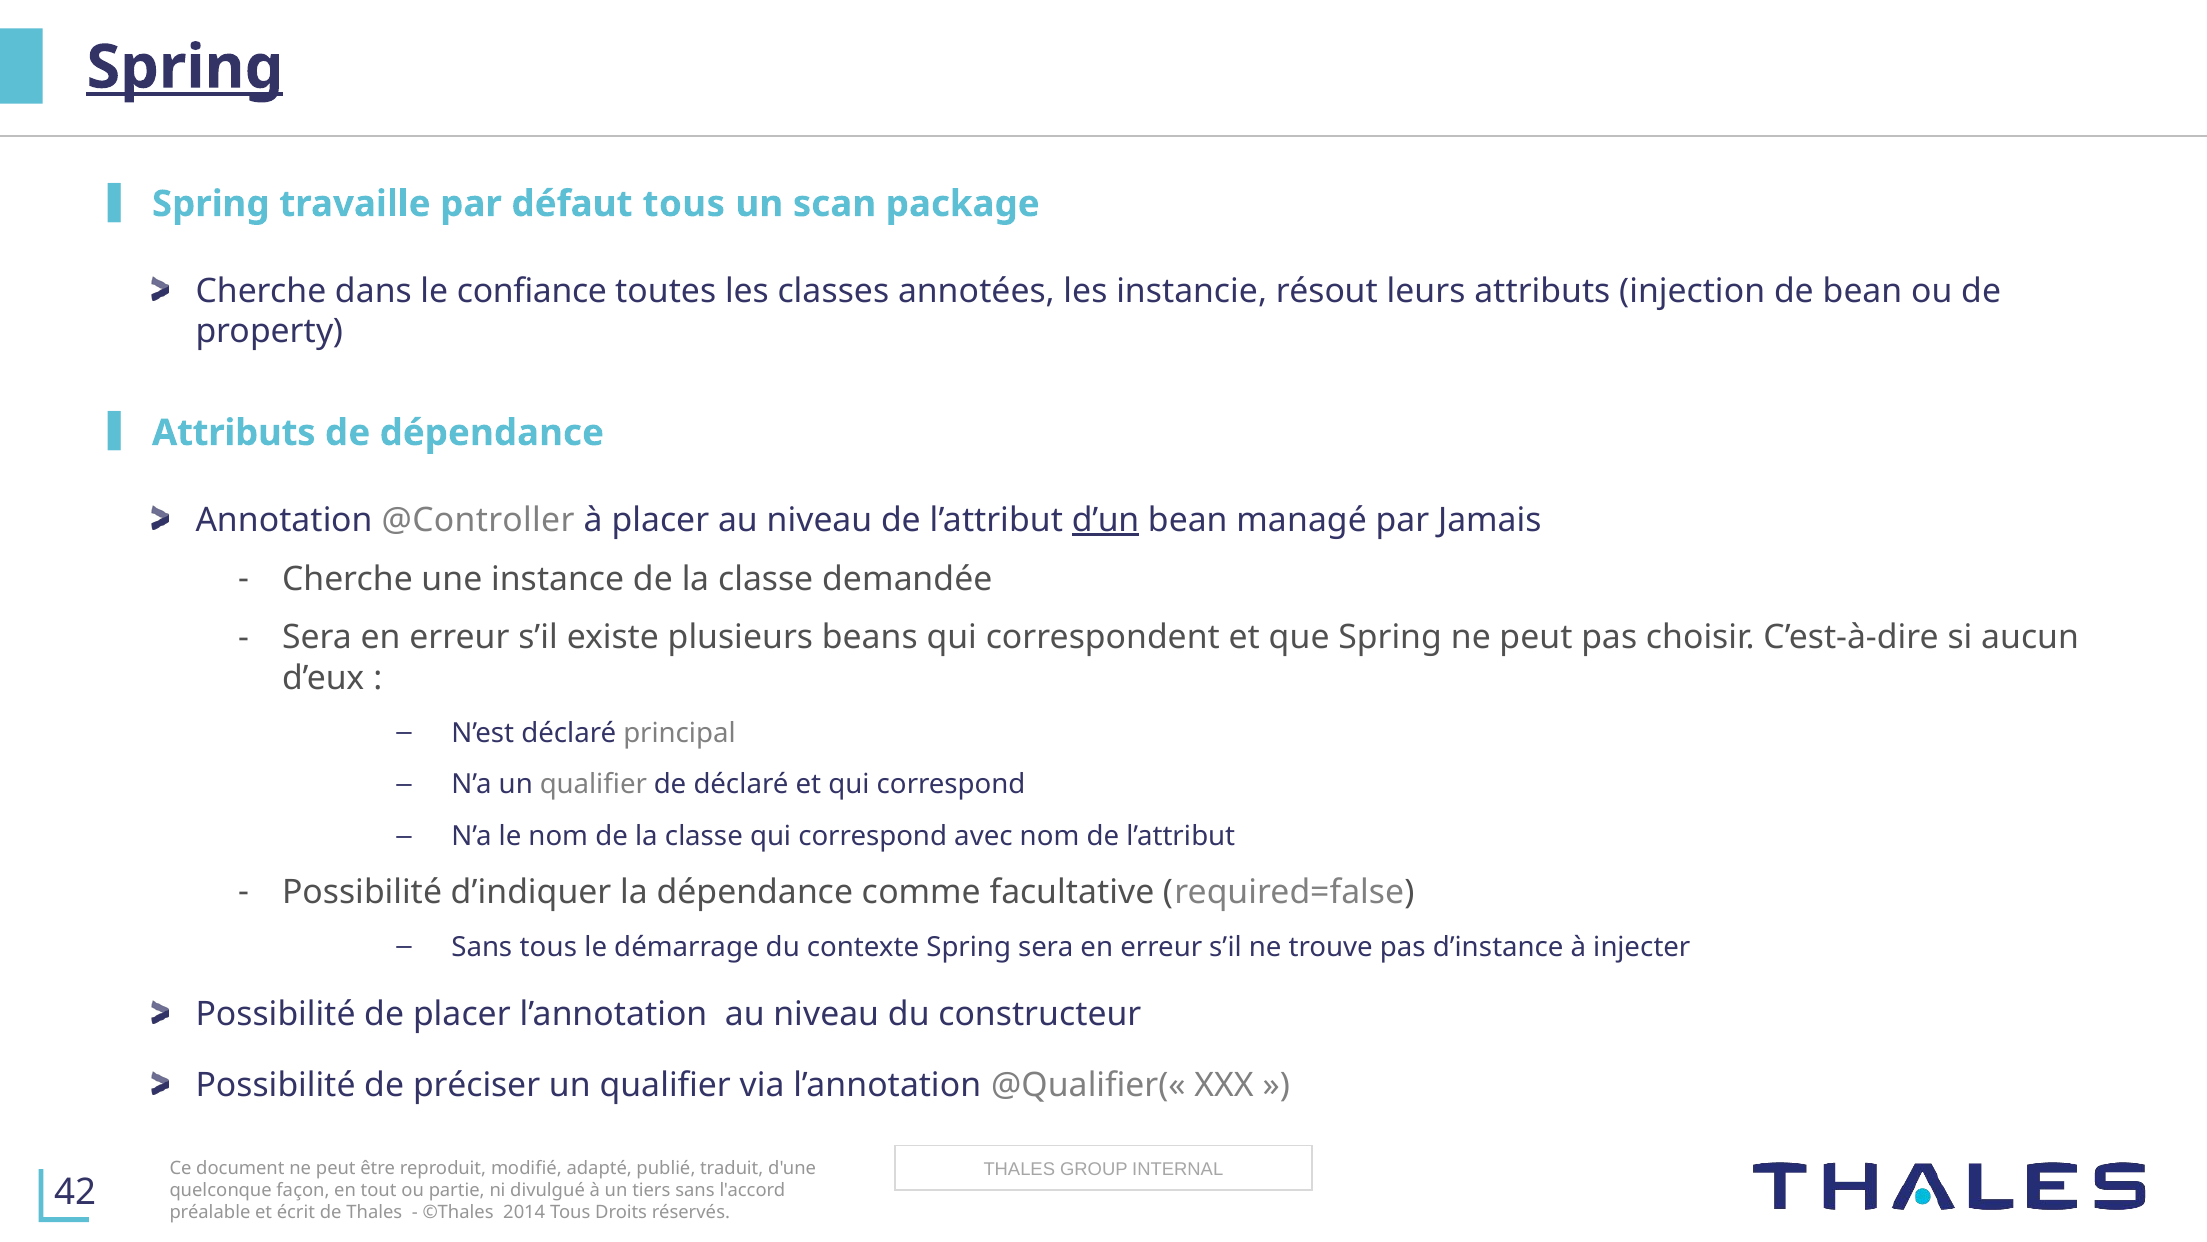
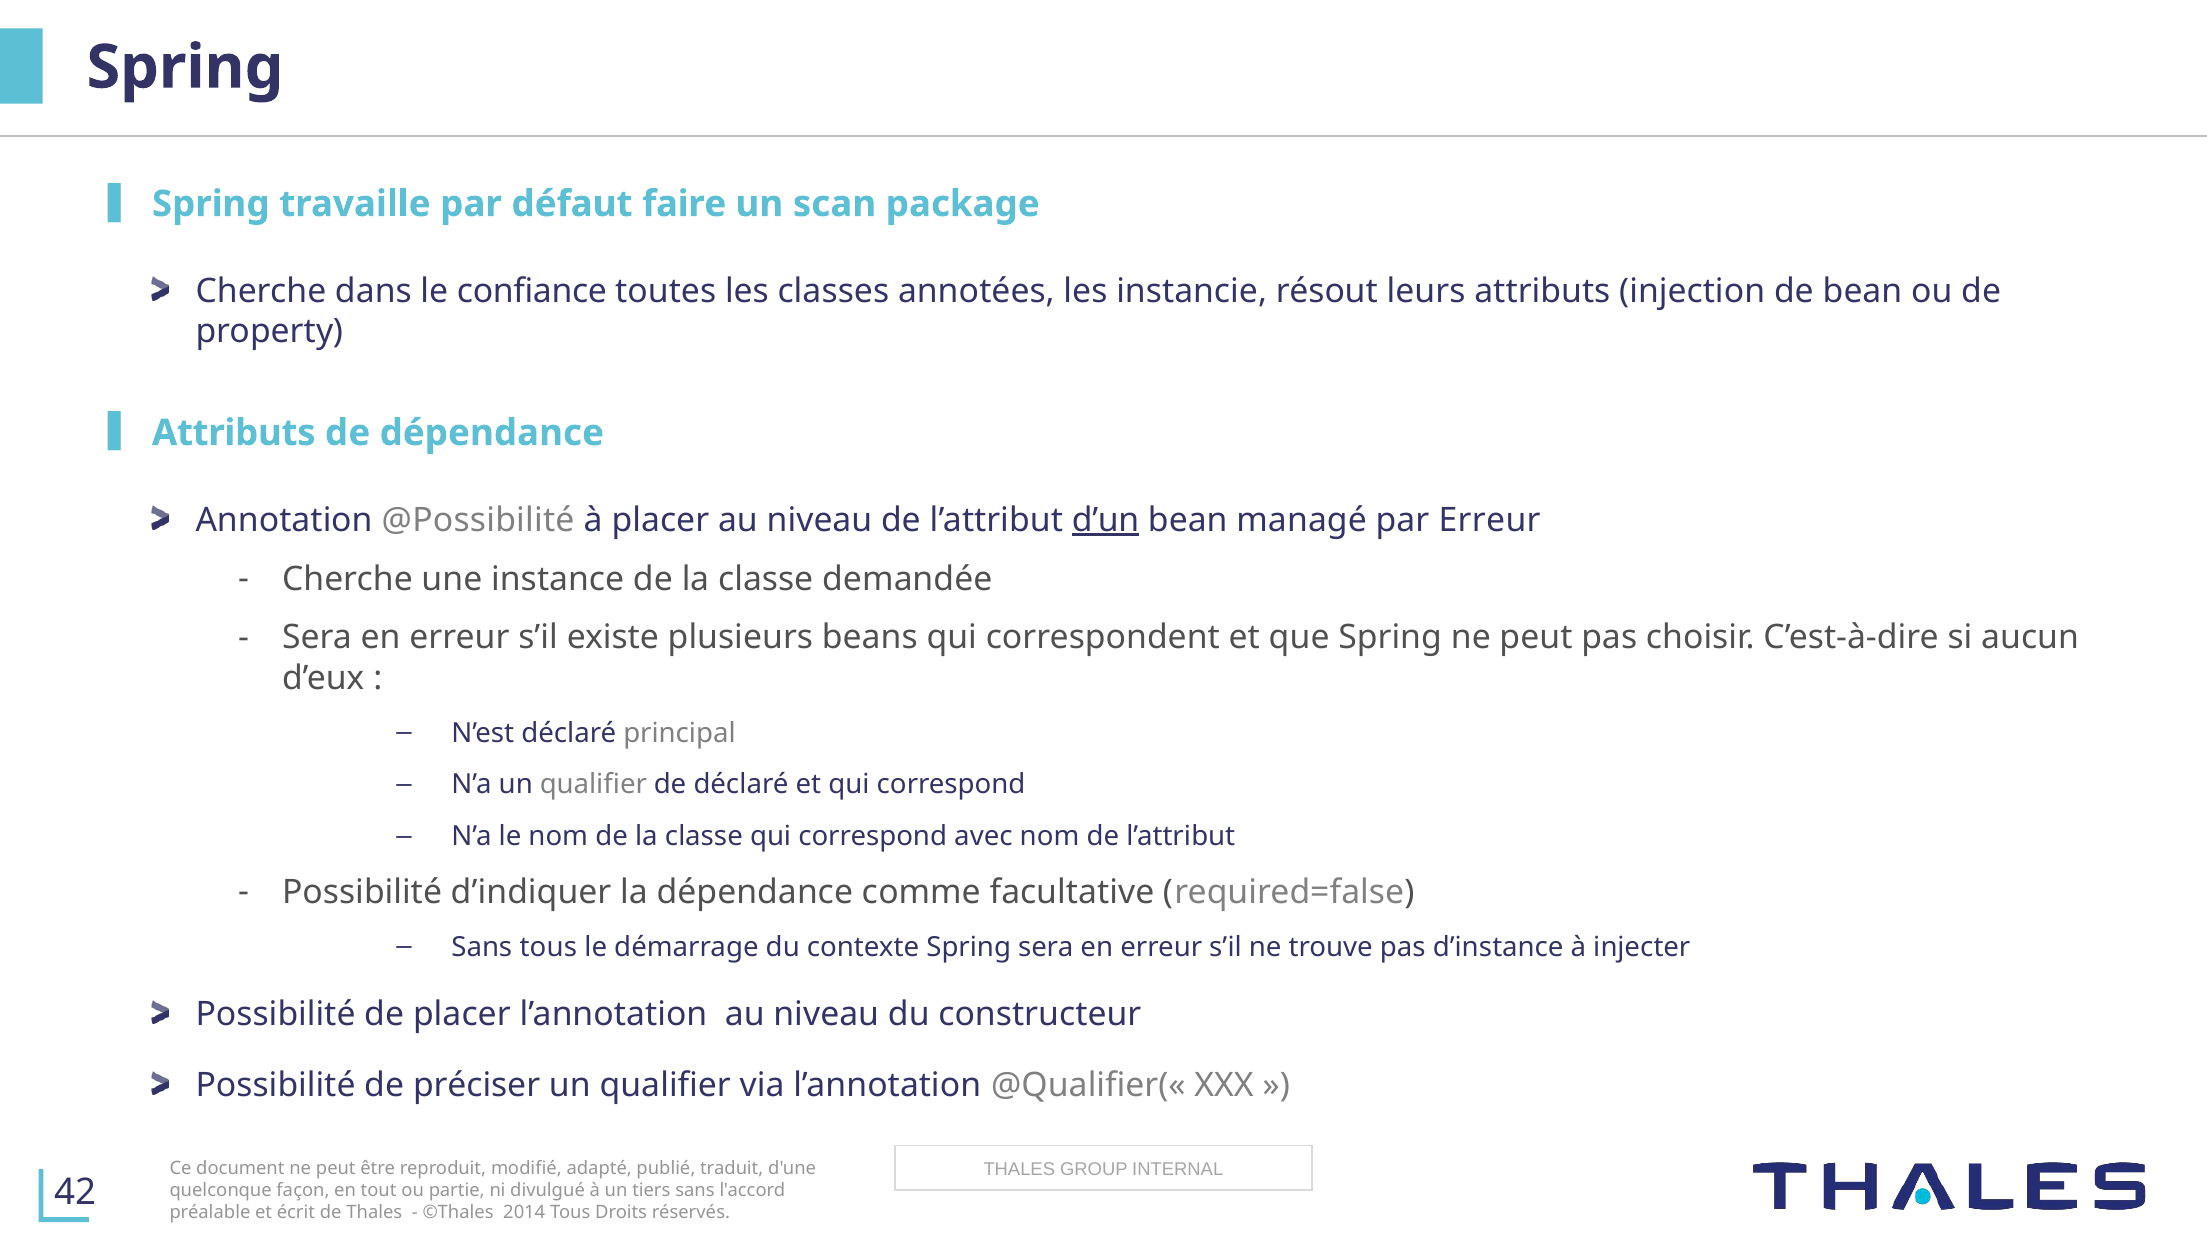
Spring at (185, 67) underline: present -> none
défaut tous: tous -> faire
@Controller: @Controller -> @Possibilité
par Jamais: Jamais -> Erreur
